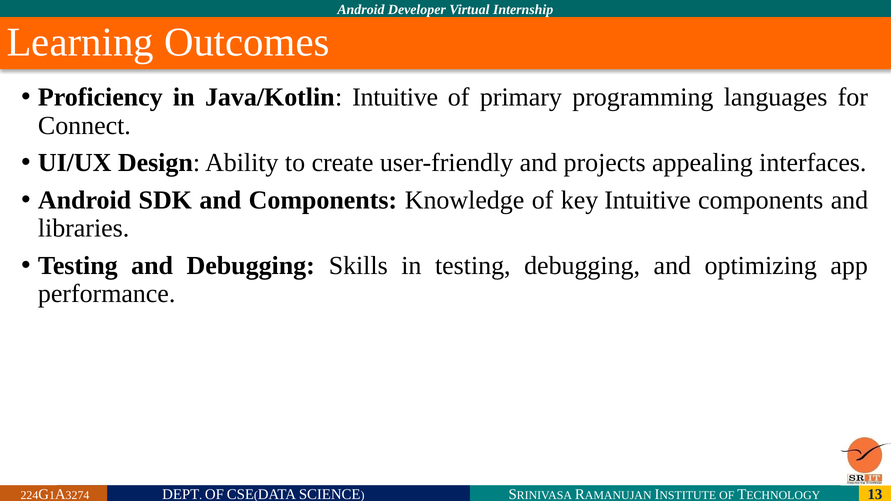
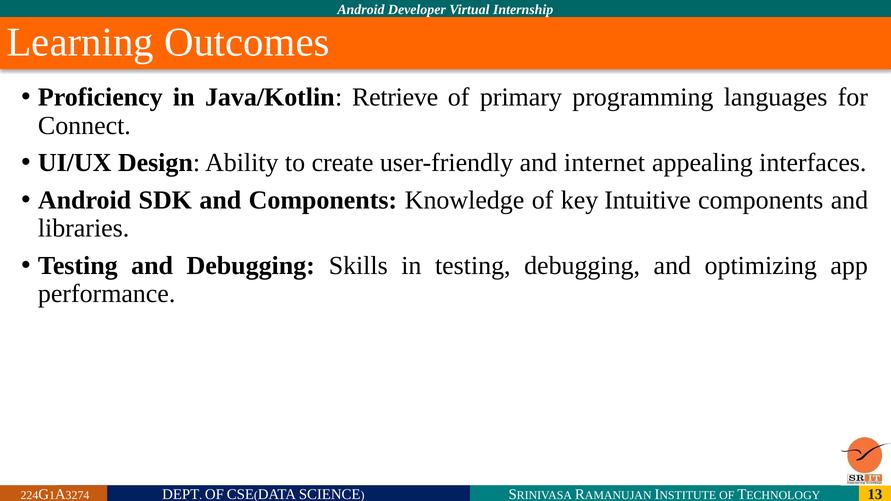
Java/Kotlin Intuitive: Intuitive -> Retrieve
projects: projects -> internet
